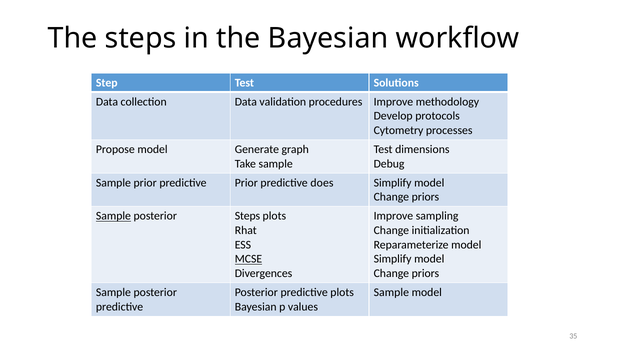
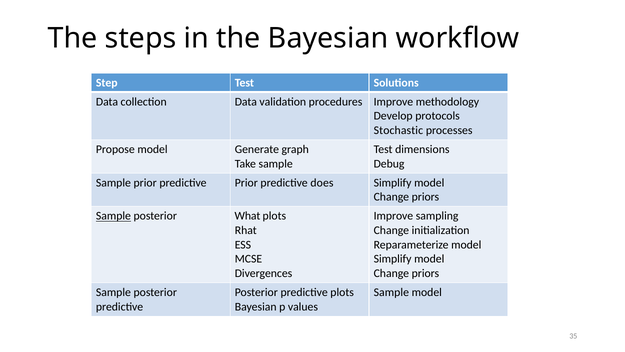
Cytometry: Cytometry -> Stochastic
posterior Steps: Steps -> What
MCSE underline: present -> none
